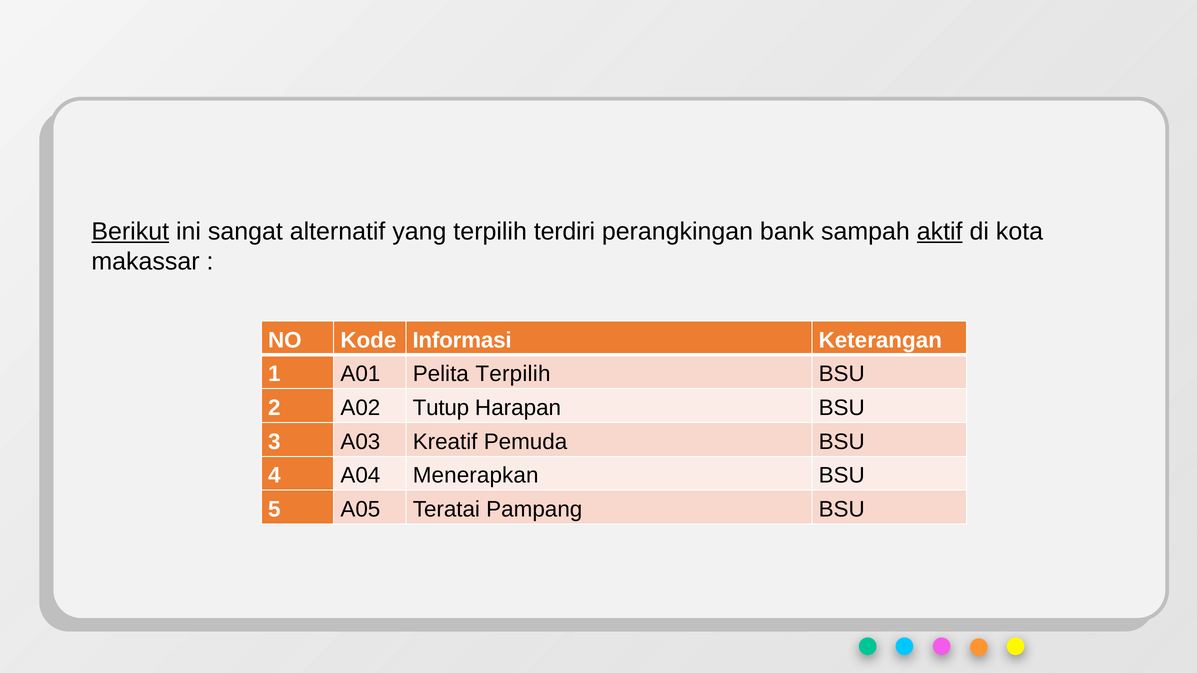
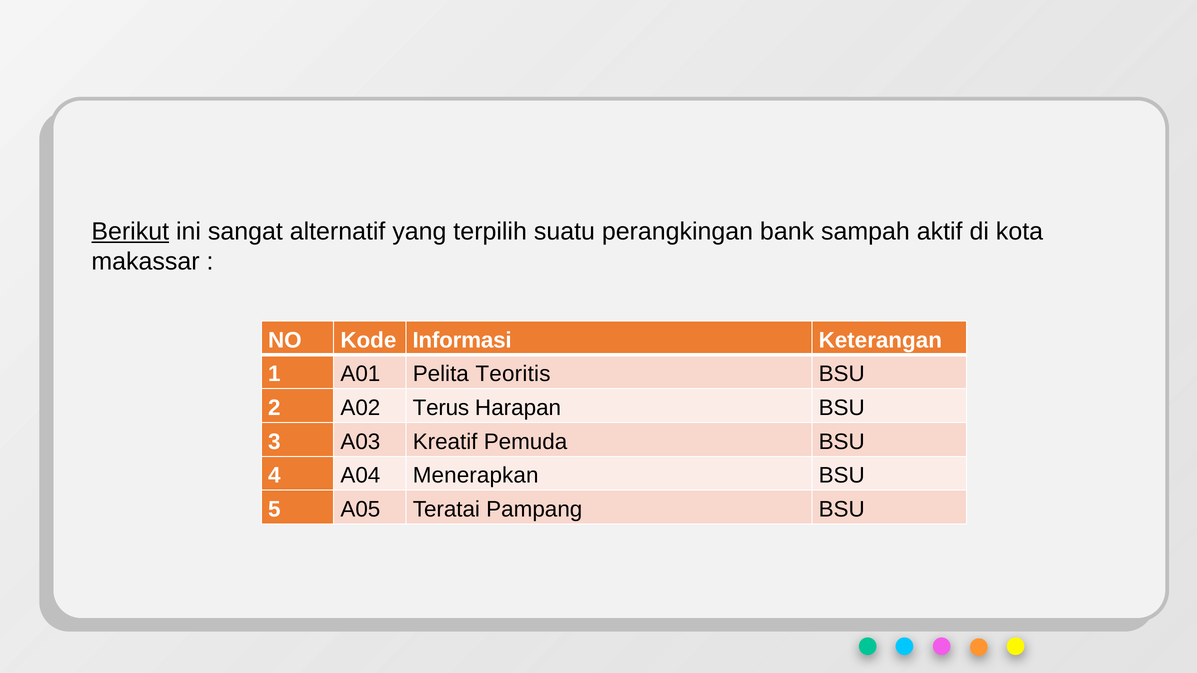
terdiri: terdiri -> suatu
aktif underline: present -> none
Pelita Terpilih: Terpilih -> Teoritis
Tutup: Tutup -> Terus
